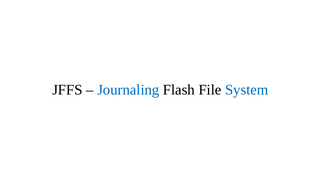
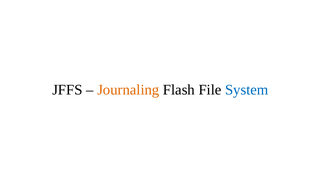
Journaling colour: blue -> orange
